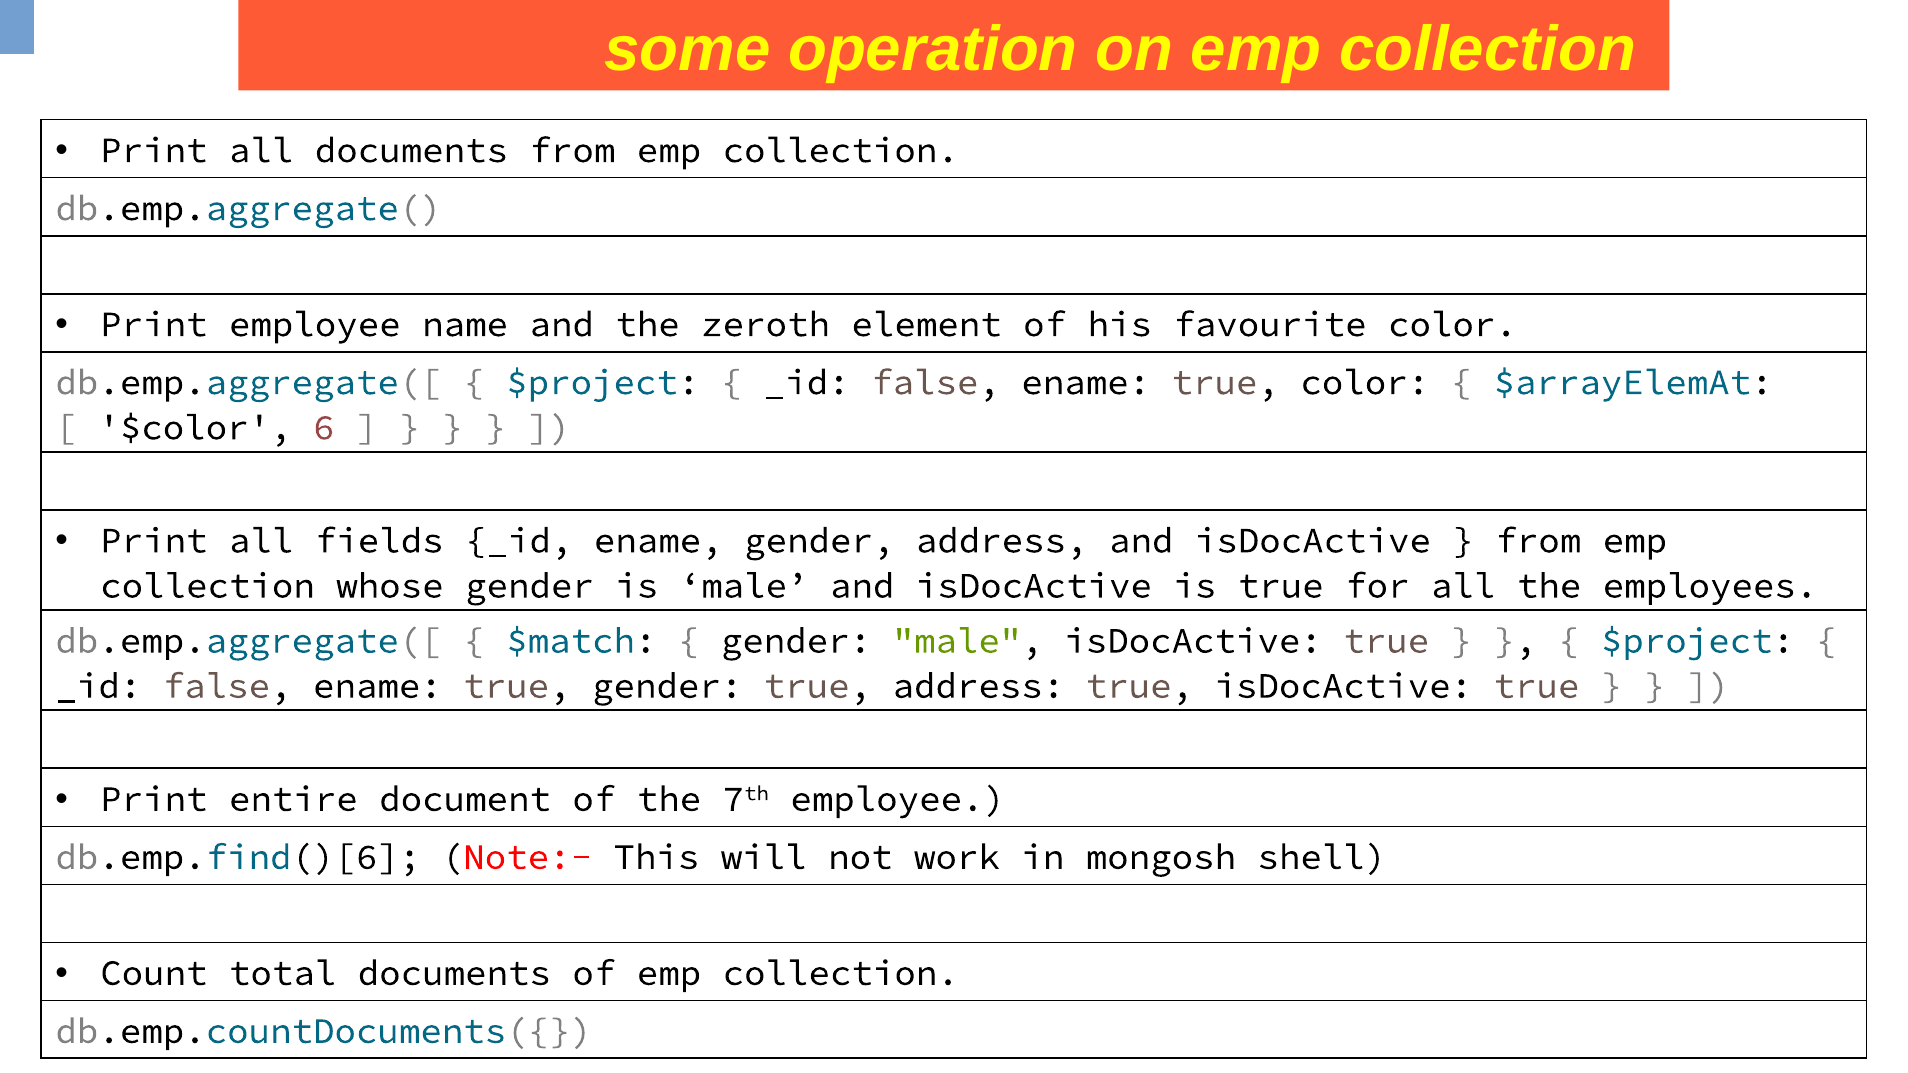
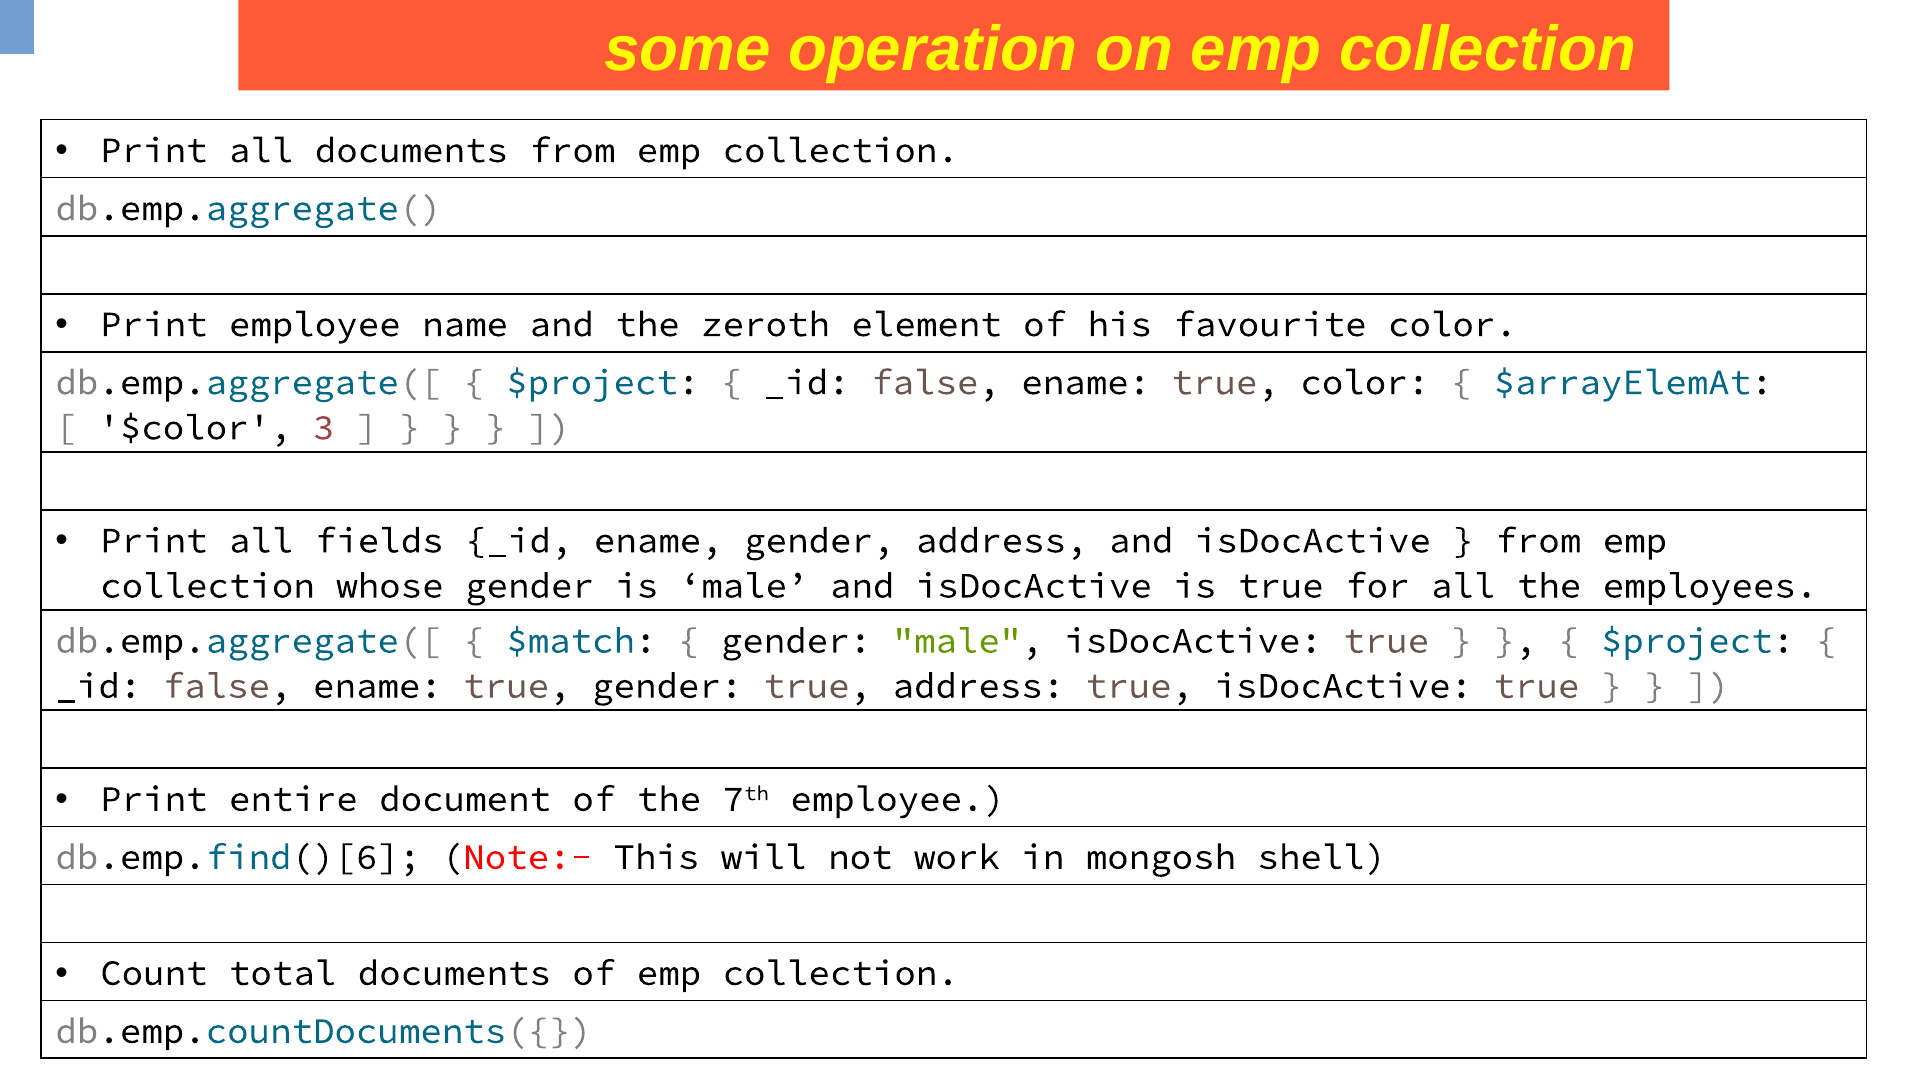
6: 6 -> 3
